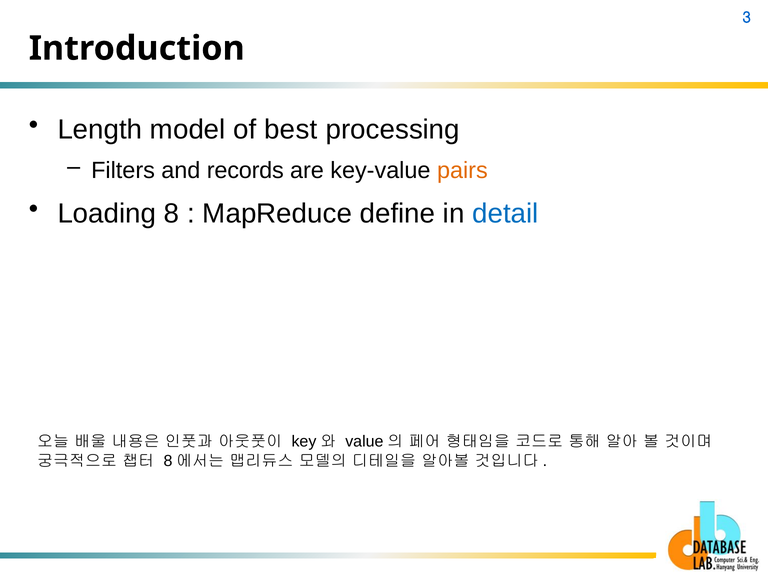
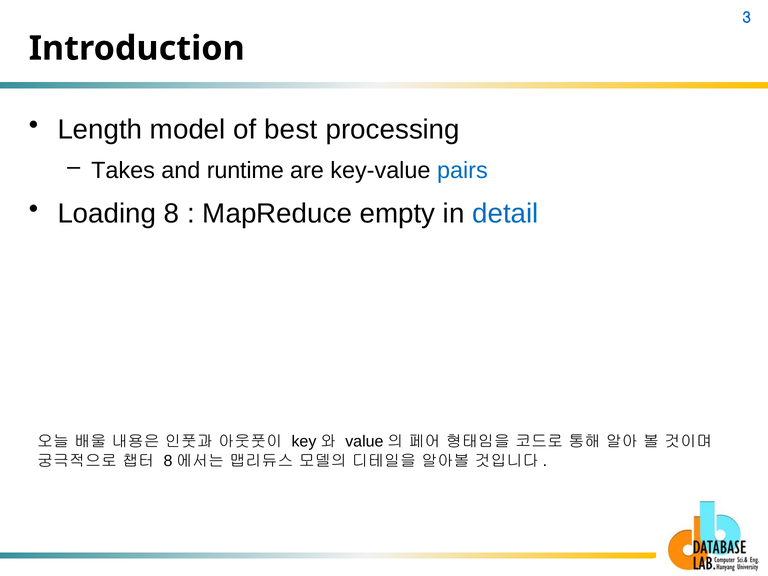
Filters: Filters -> Takes
records: records -> runtime
pairs colour: orange -> blue
define: define -> empty
